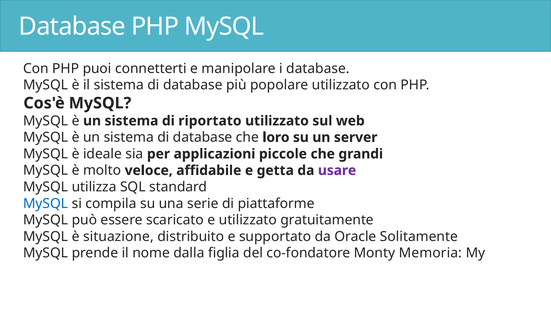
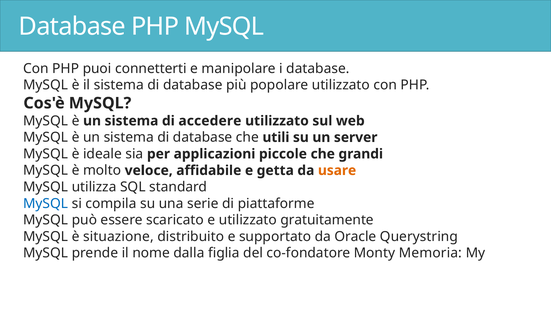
riportato: riportato -> accedere
loro: loro -> utili
usare colour: purple -> orange
Solitamente: Solitamente -> Querystring
